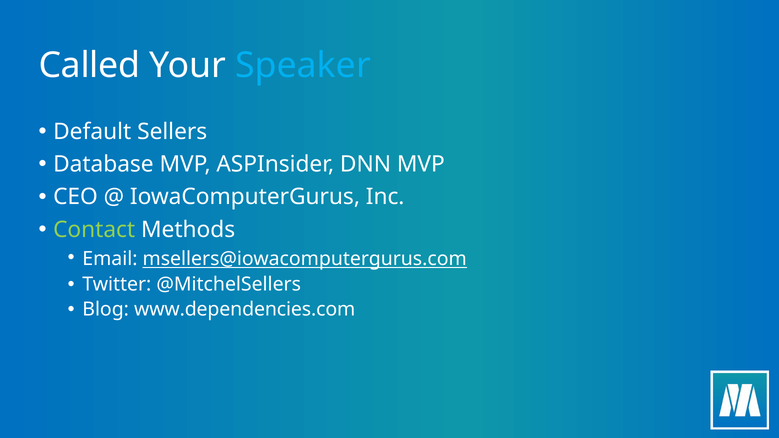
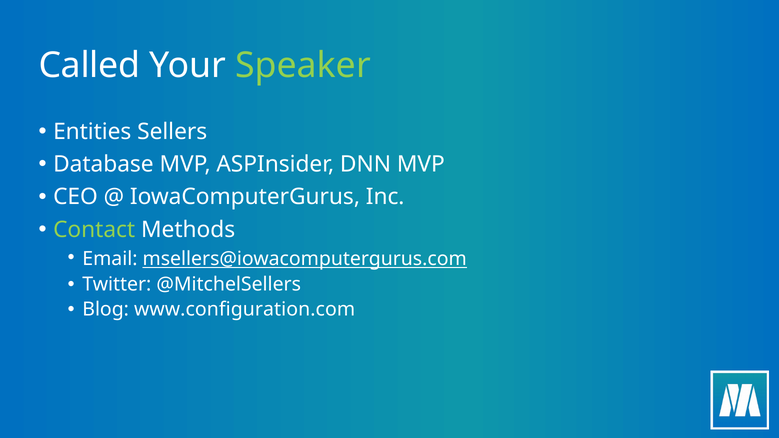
Speaker colour: light blue -> light green
Default: Default -> Entities
www.dependencies.com: www.dependencies.com -> www.configuration.com
